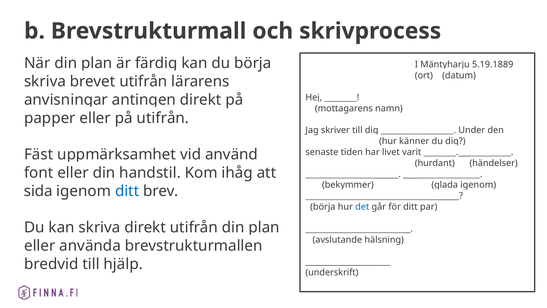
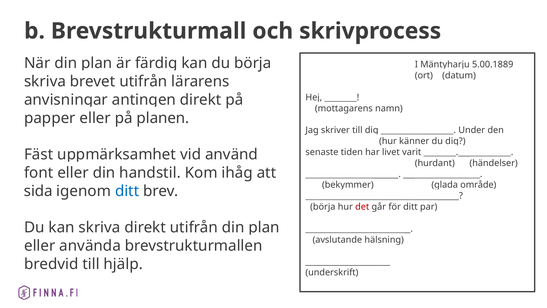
5.19.1889: 5.19.1889 -> 5.00.1889
på utifrån: utifrån -> planen
igenom at (478, 185): igenom -> område
det colour: blue -> red
